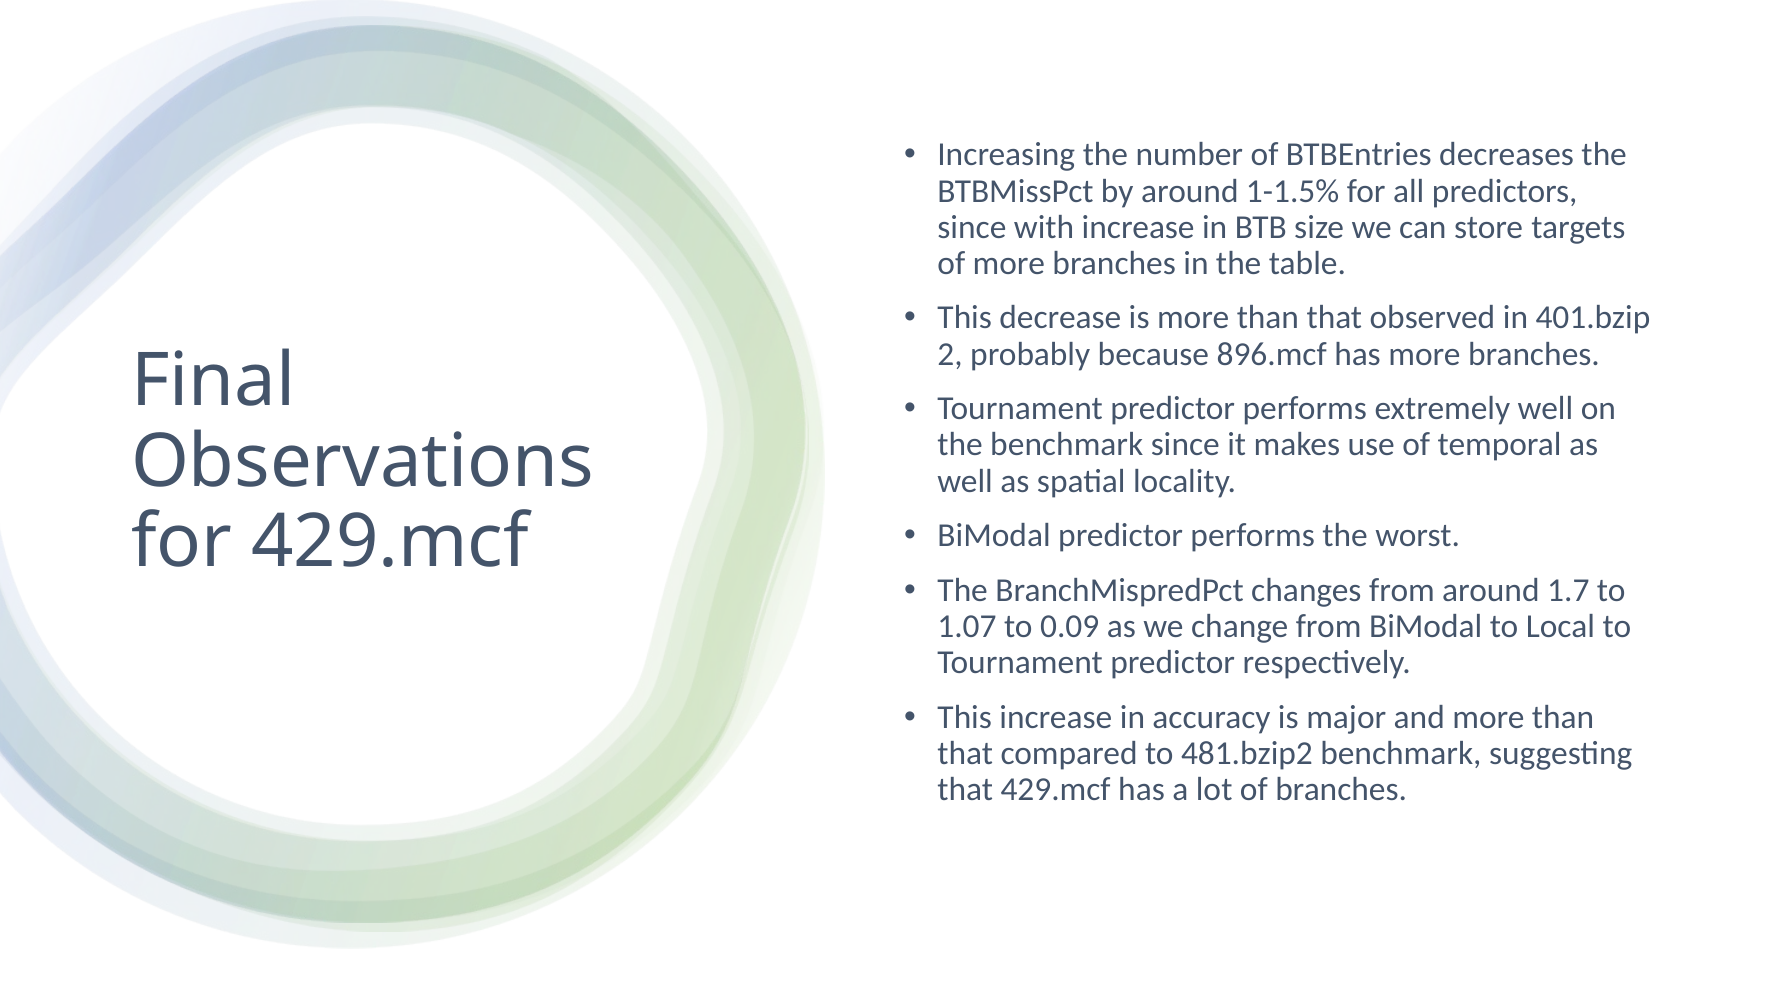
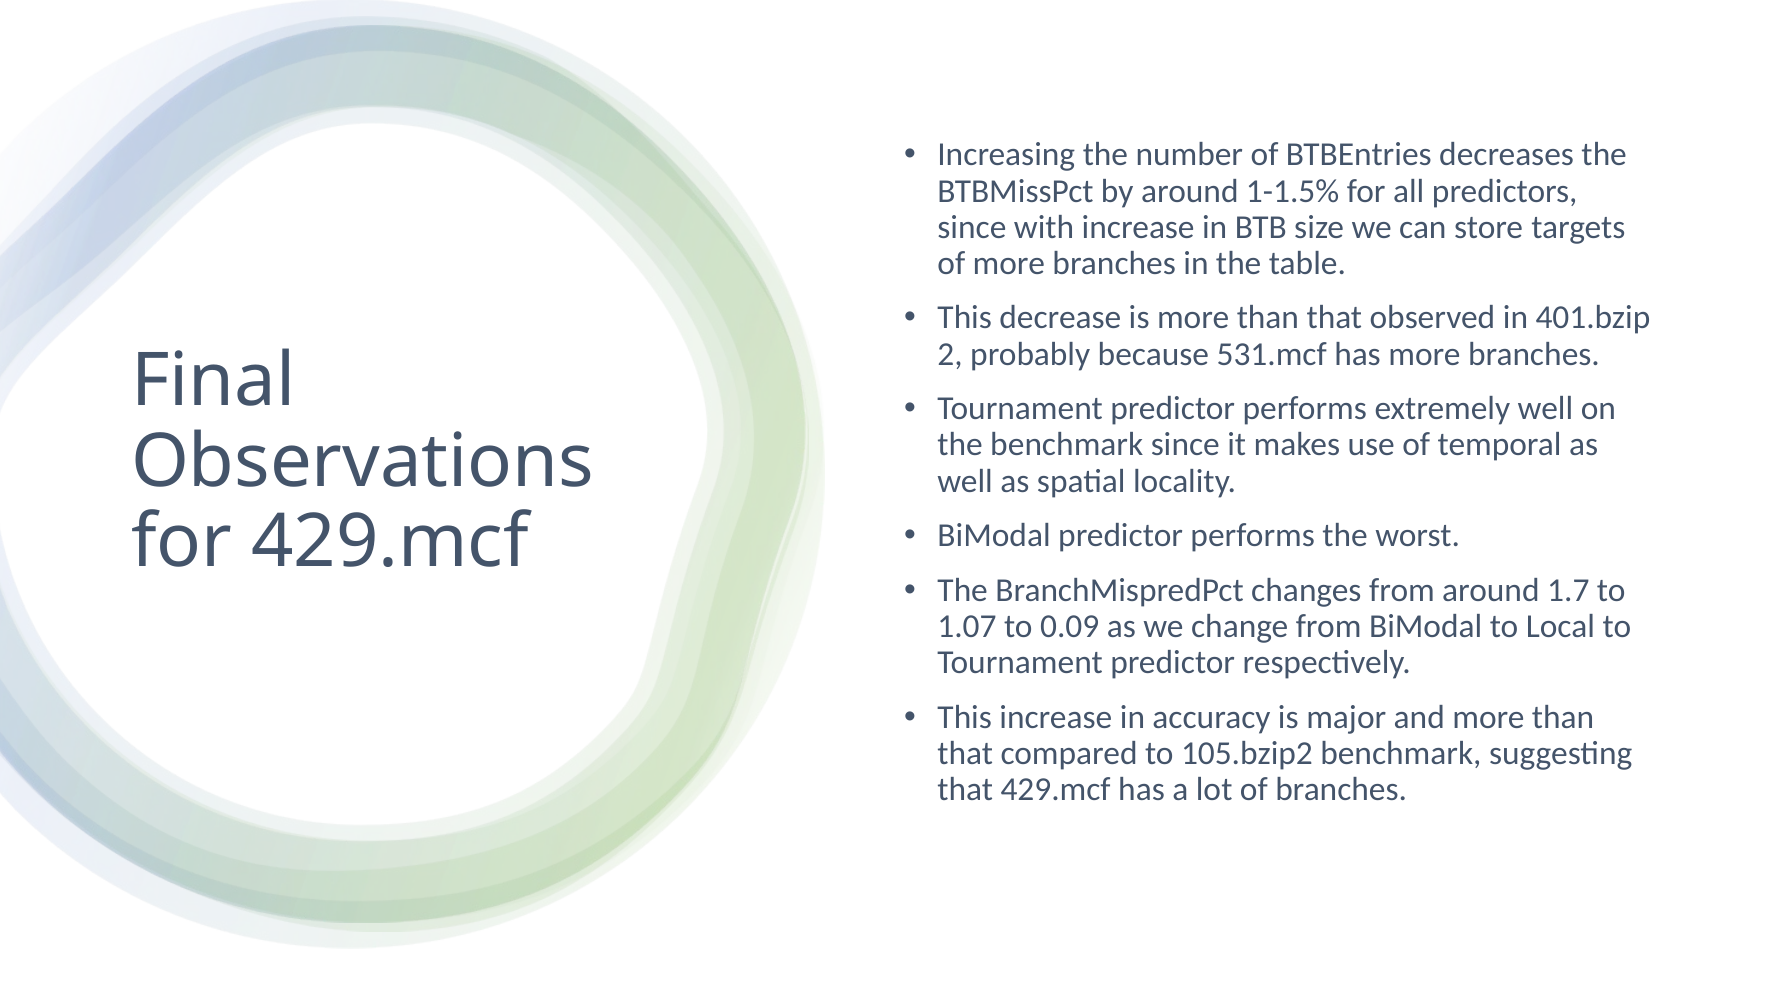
896.mcf: 896.mcf -> 531.mcf
481.bzip2: 481.bzip2 -> 105.bzip2
